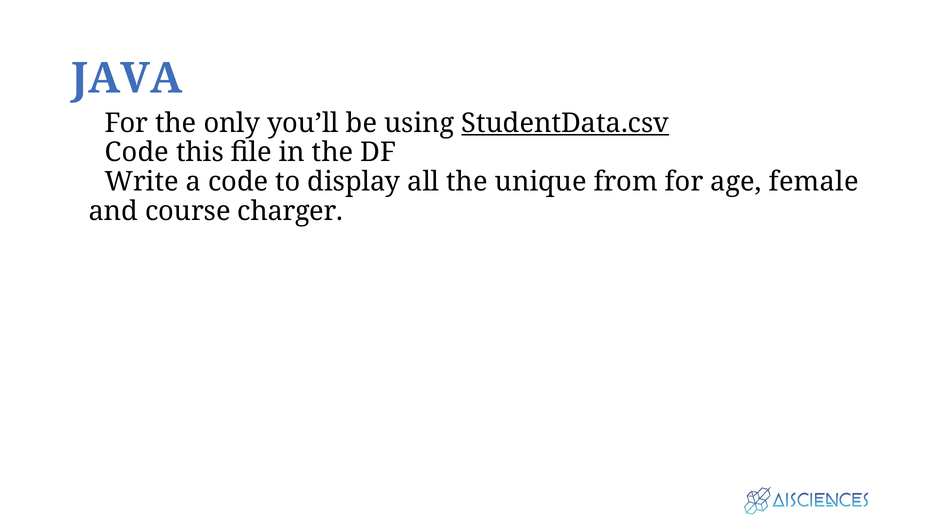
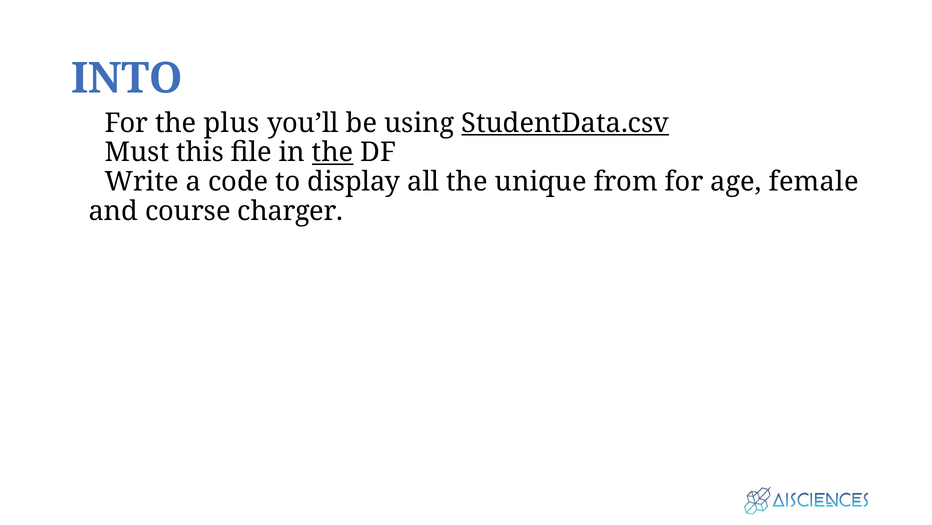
JAVA: JAVA -> INTO
only: only -> plus
Code at (137, 152): Code -> Must
the at (333, 152) underline: none -> present
